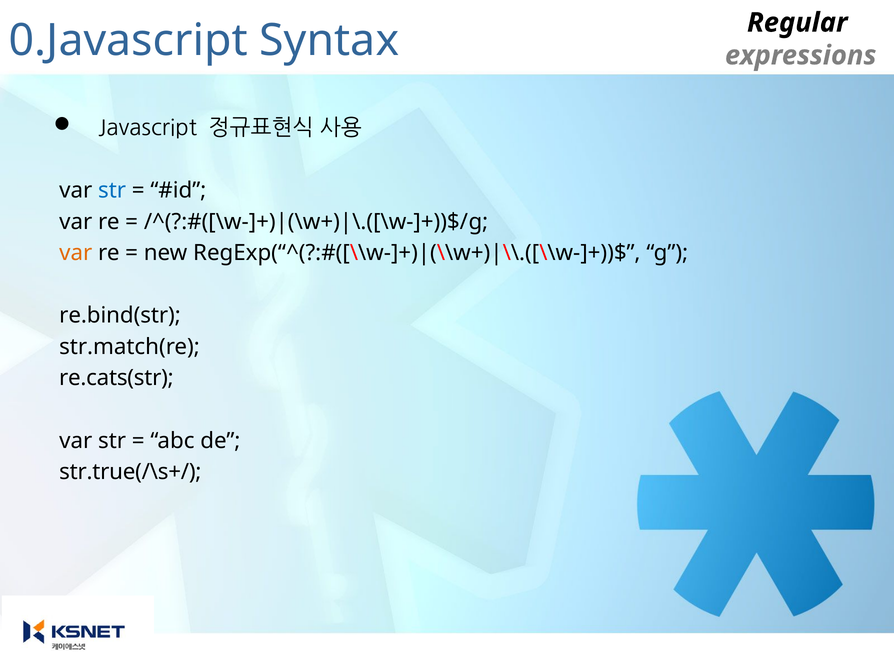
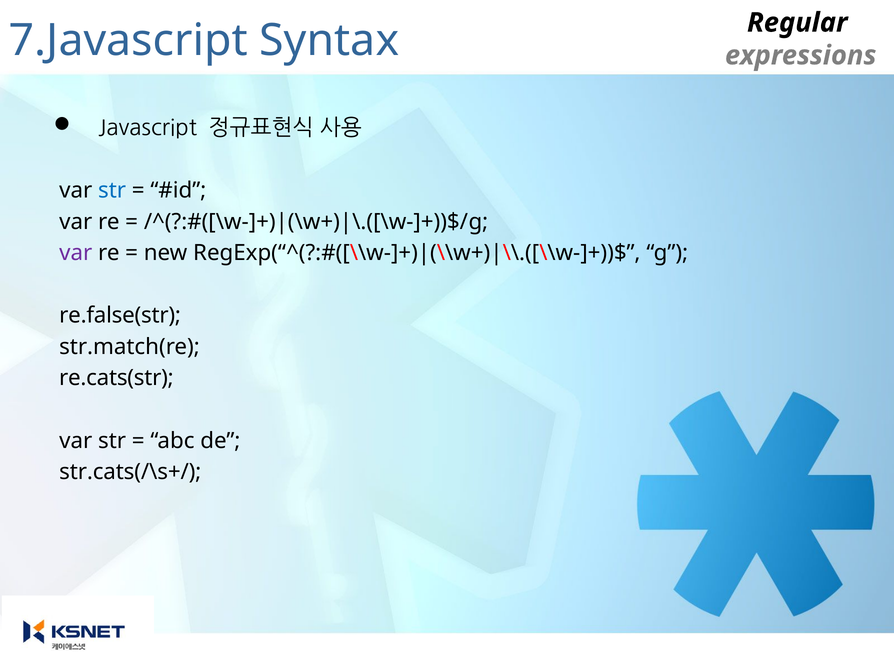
0.Javascript: 0.Javascript -> 7.Javascript
var at (76, 253) colour: orange -> purple
re.bind(str: re.bind(str -> re.false(str
str.true(/\s+/: str.true(/\s+/ -> str.cats(/\s+/
